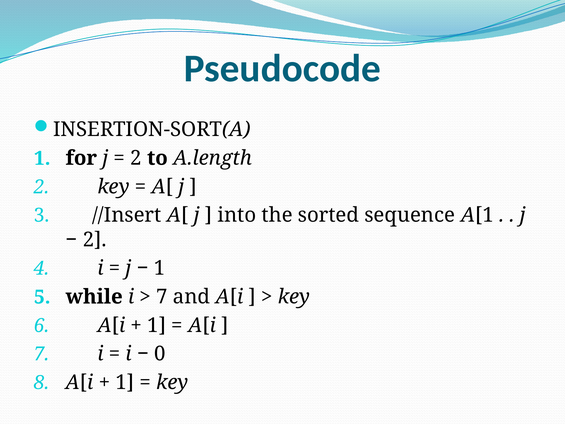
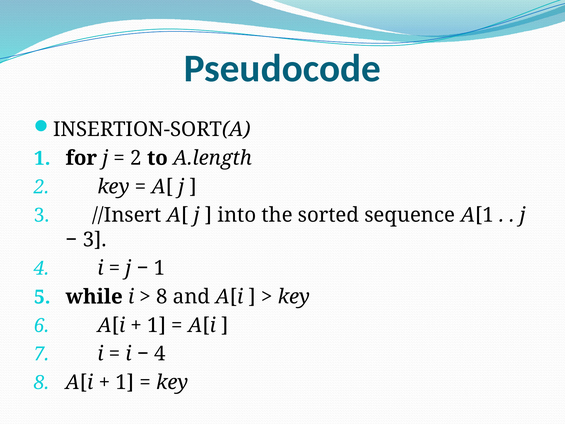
2 at (95, 240): 2 -> 3
7 at (162, 297): 7 -> 8
0 at (160, 354): 0 -> 4
